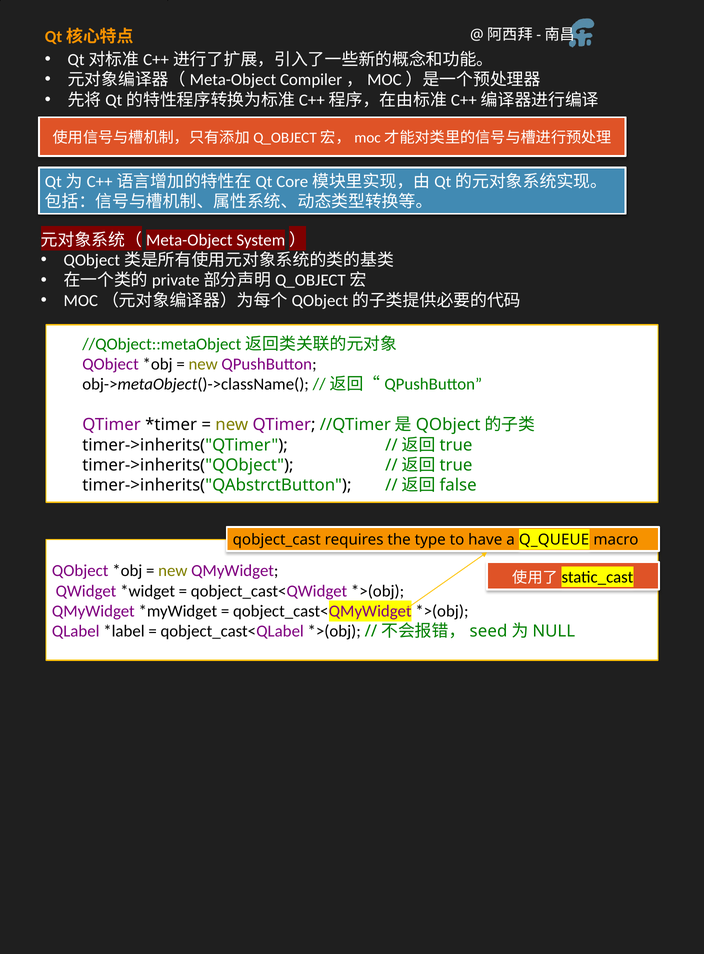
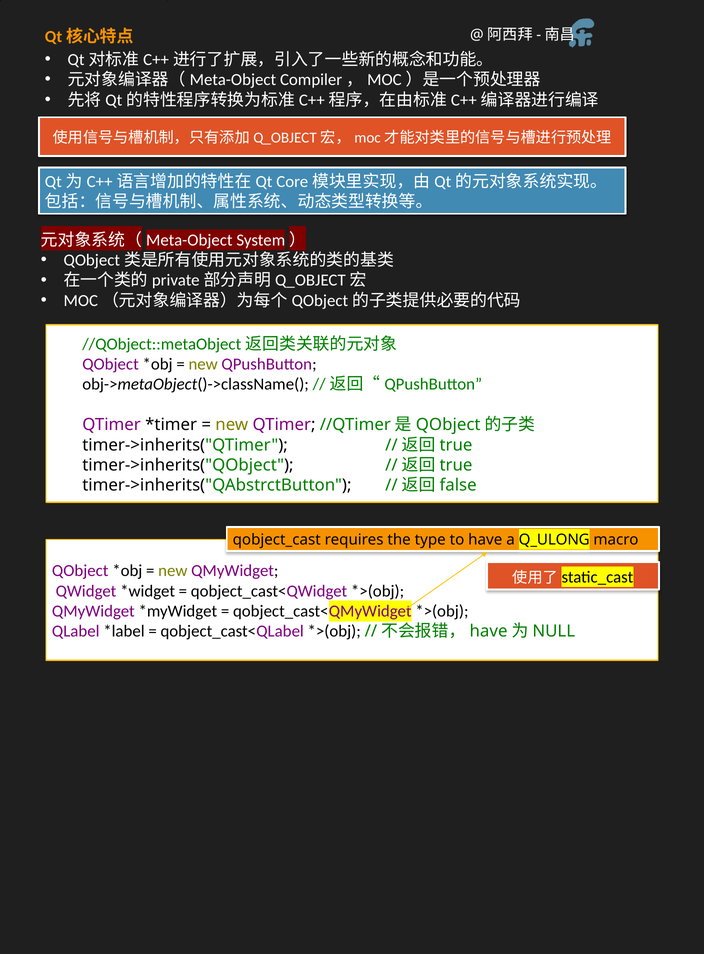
Q_QUEUE: Q_QUEUE -> Q_ULONG
seed at (488, 631): seed -> have
